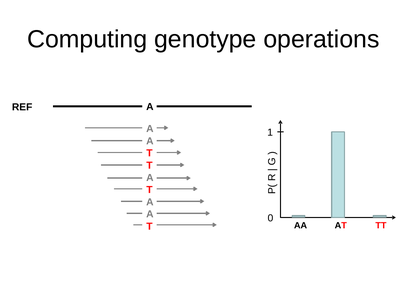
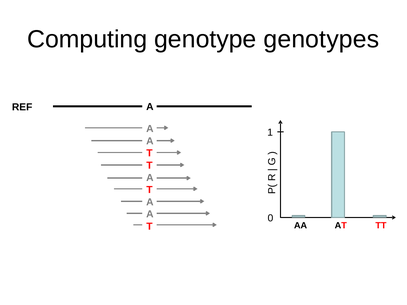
operations: operations -> genotypes
